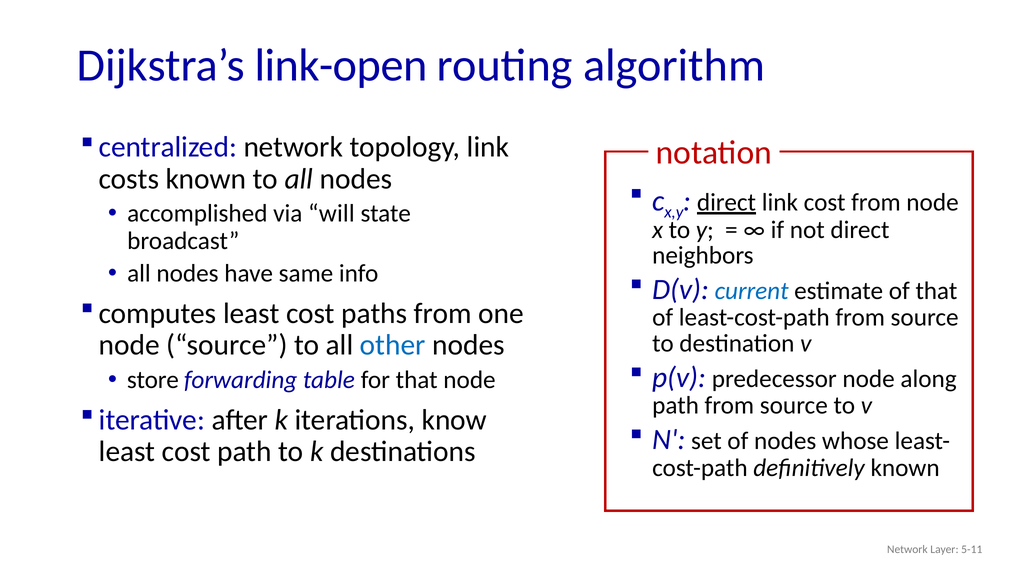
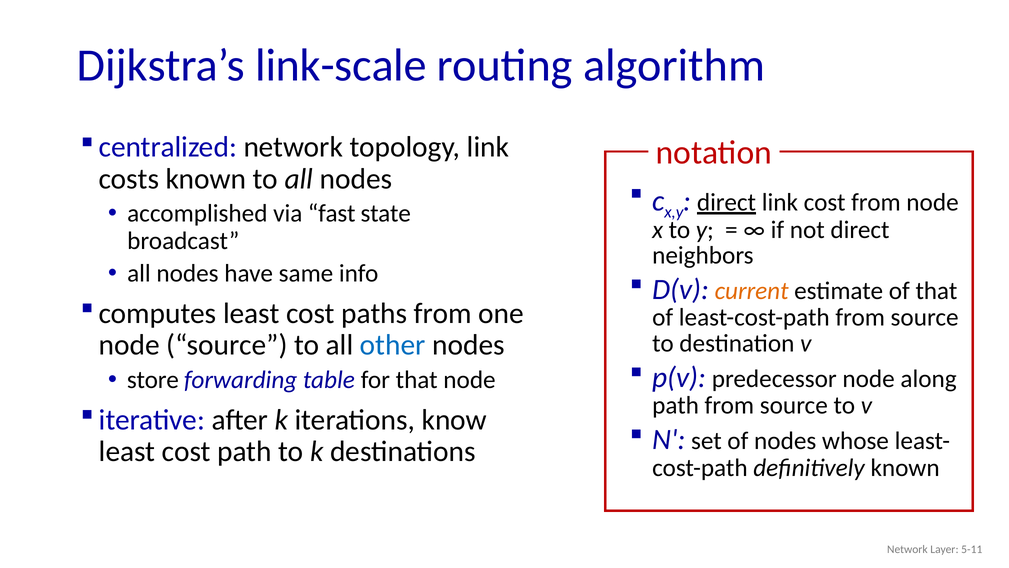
link-open: link-open -> link-scale
will: will -> fast
current colour: blue -> orange
